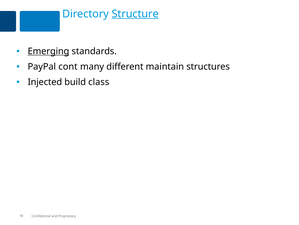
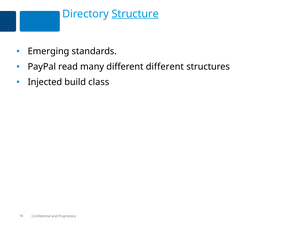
Emerging underline: present -> none
cont: cont -> read
different maintain: maintain -> different
